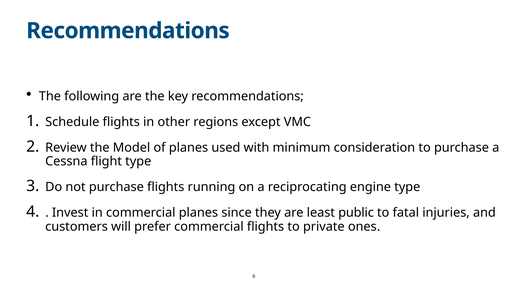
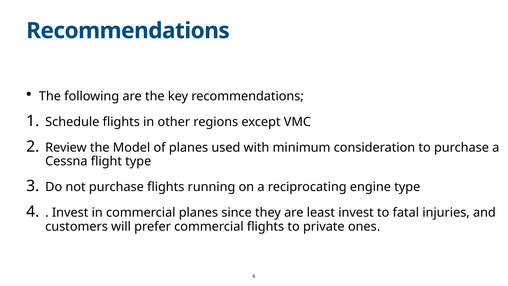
least public: public -> invest
